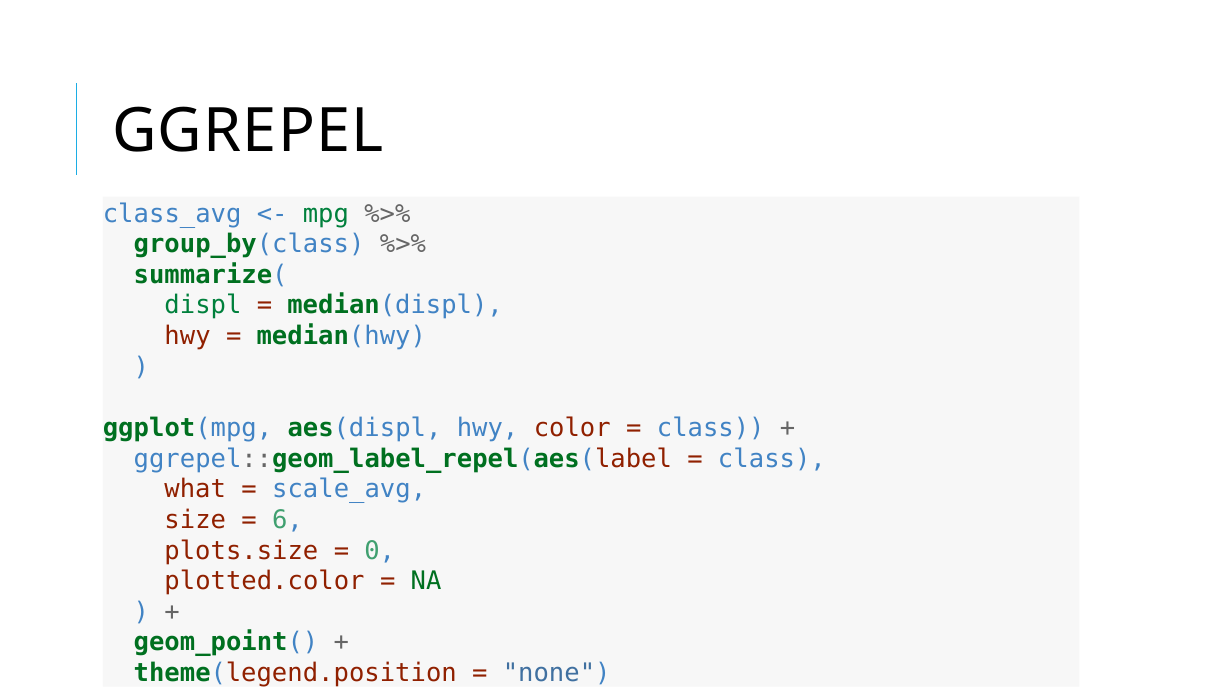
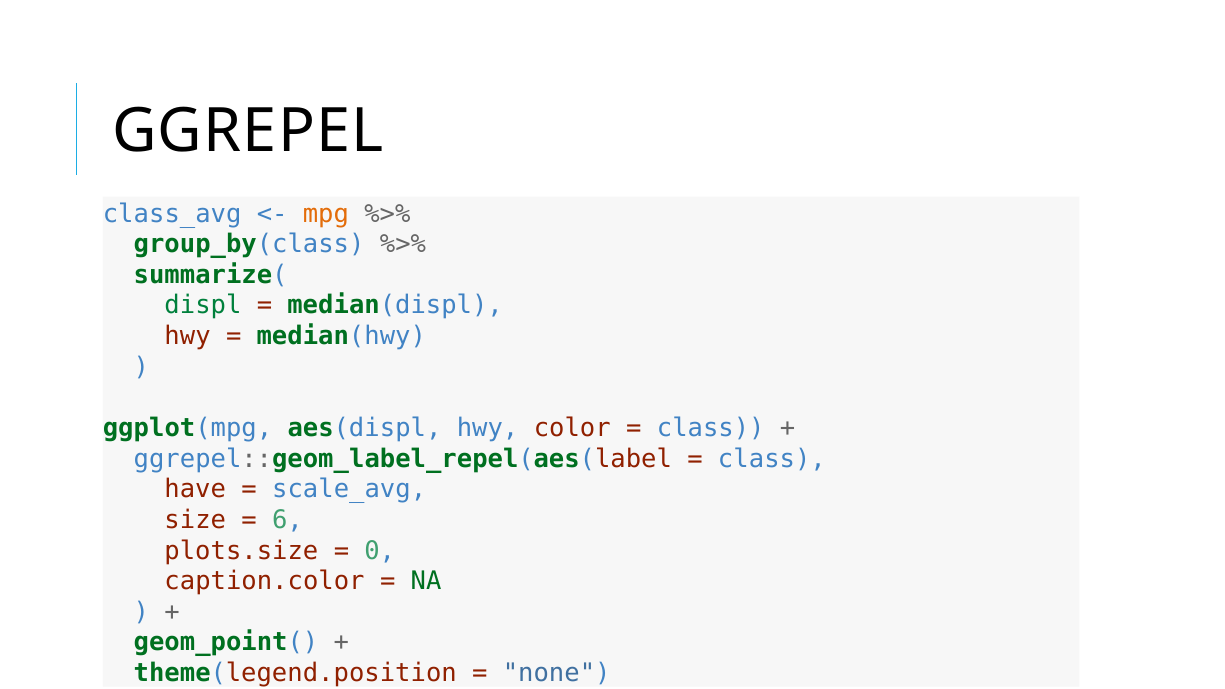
mpg colour: green -> orange
what: what -> have
plotted.color: plotted.color -> caption.color
